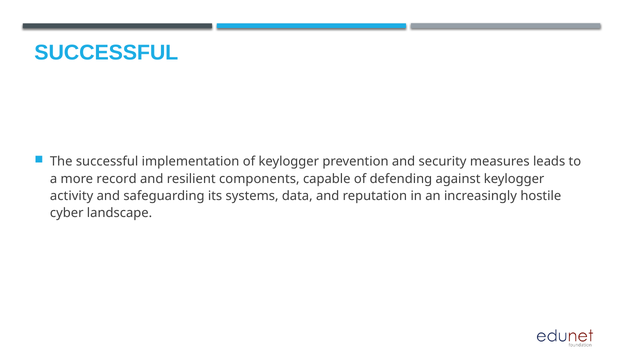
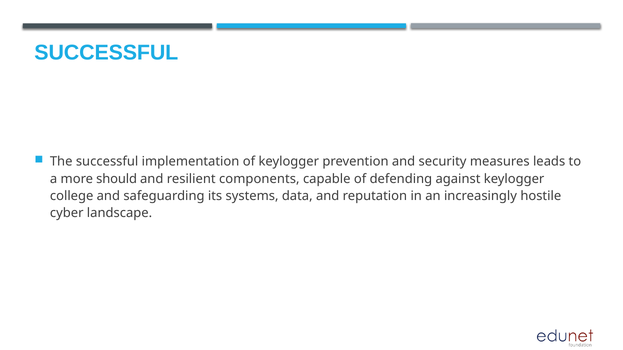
record: record -> should
activity: activity -> college
